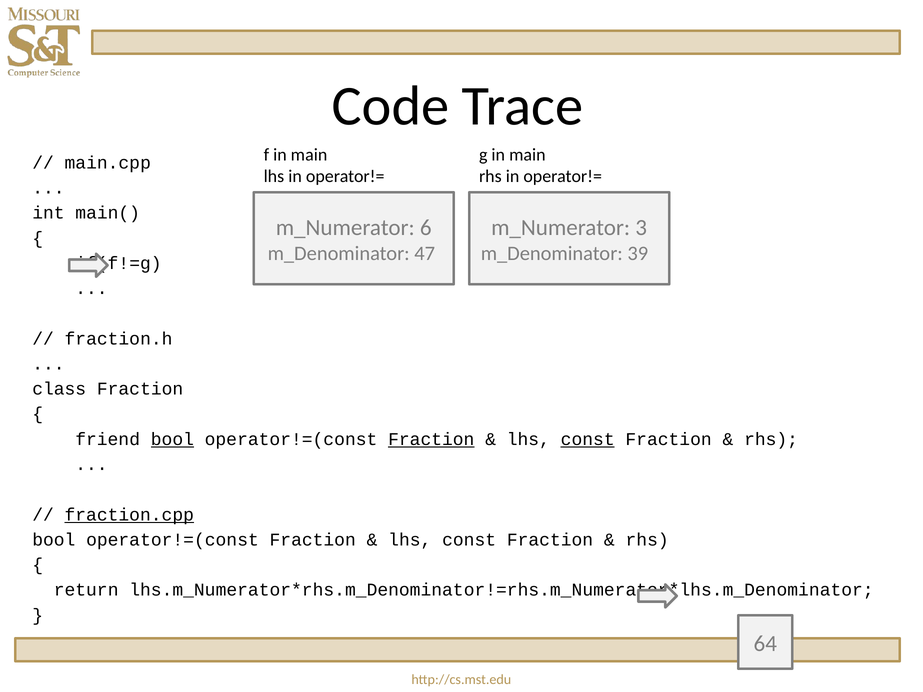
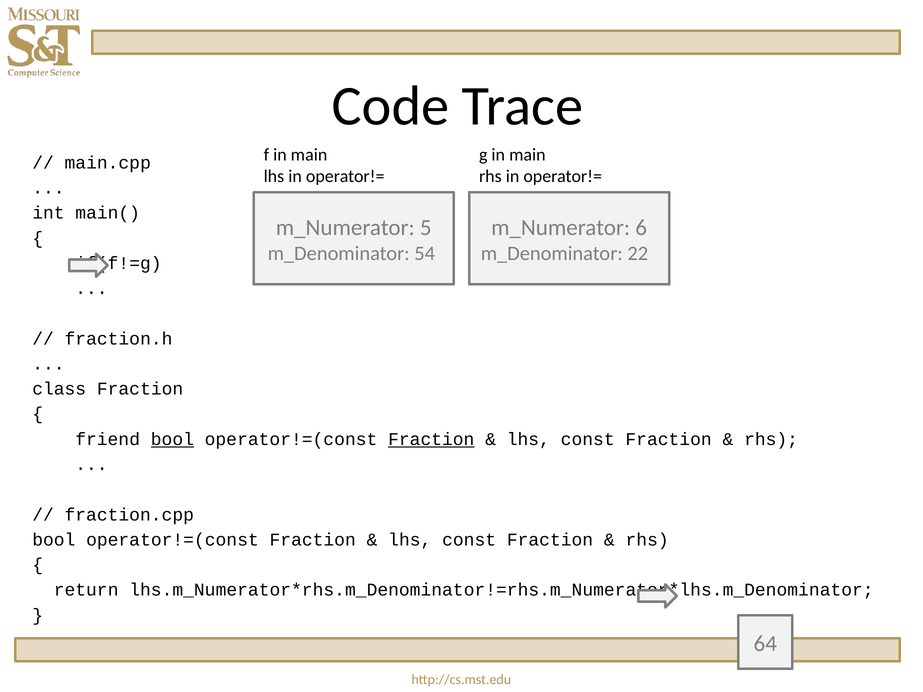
6: 6 -> 5
3: 3 -> 6
47: 47 -> 54
39: 39 -> 22
const at (588, 439) underline: present -> none
fraction.cpp underline: present -> none
